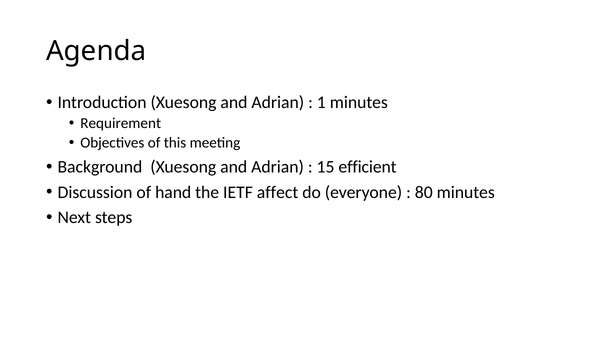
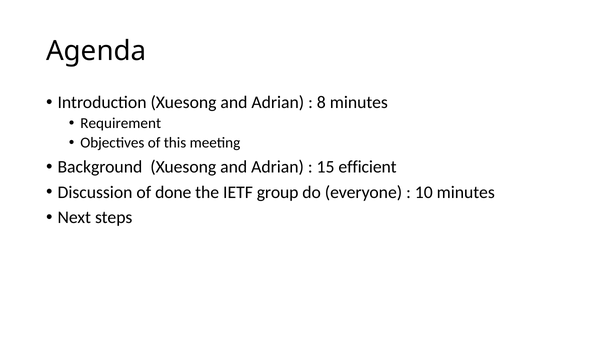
1: 1 -> 8
hand: hand -> done
affect: affect -> group
80: 80 -> 10
